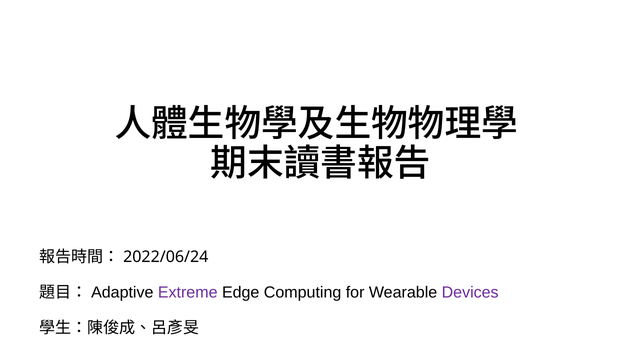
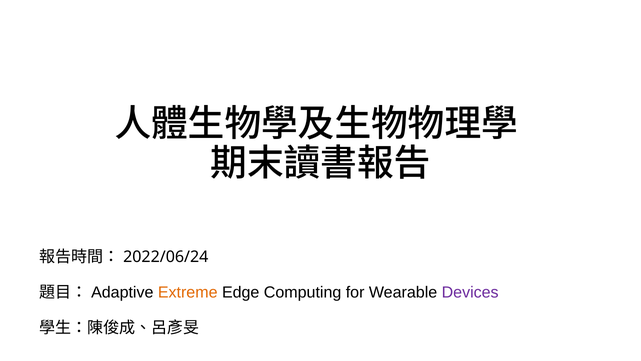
Extreme colour: purple -> orange
